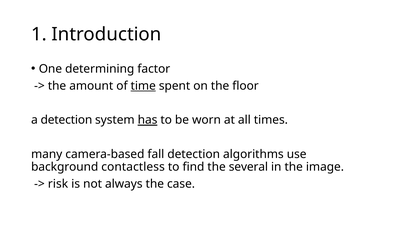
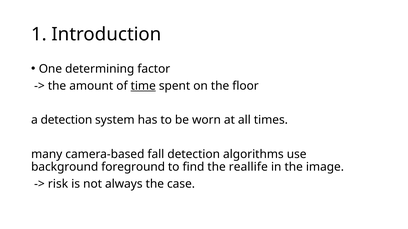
has underline: present -> none
contactless: contactless -> foreground
several: several -> reallife
